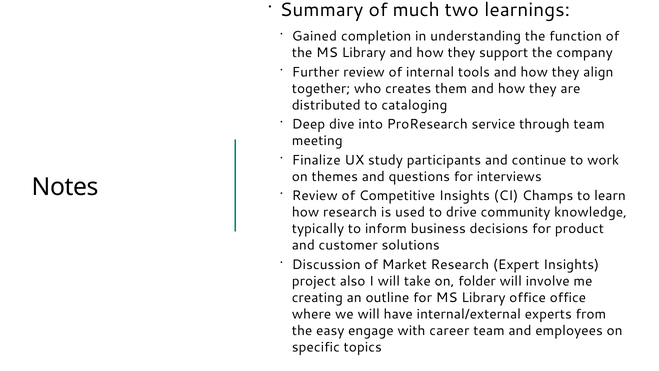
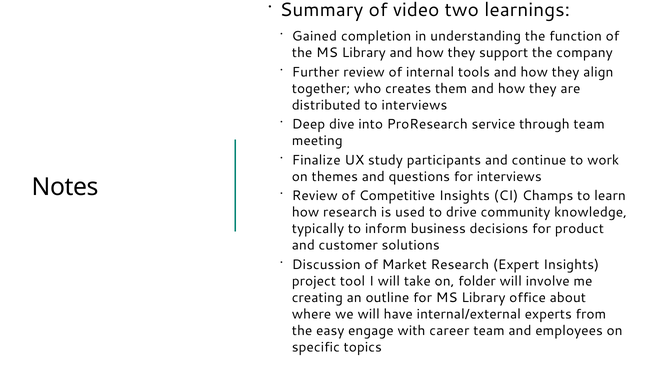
much: much -> video
to cataloging: cataloging -> interviews
also: also -> tool
office office: office -> about
